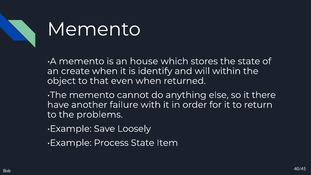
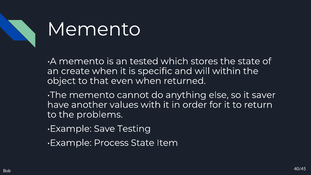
house: house -> tested
identify: identify -> specific
there: there -> saver
failure: failure -> values
Loosely: Loosely -> Testing
